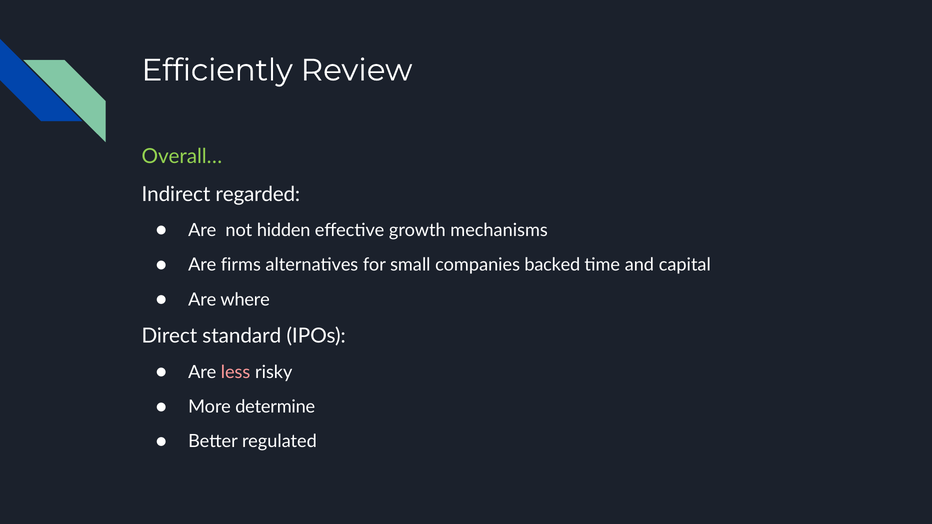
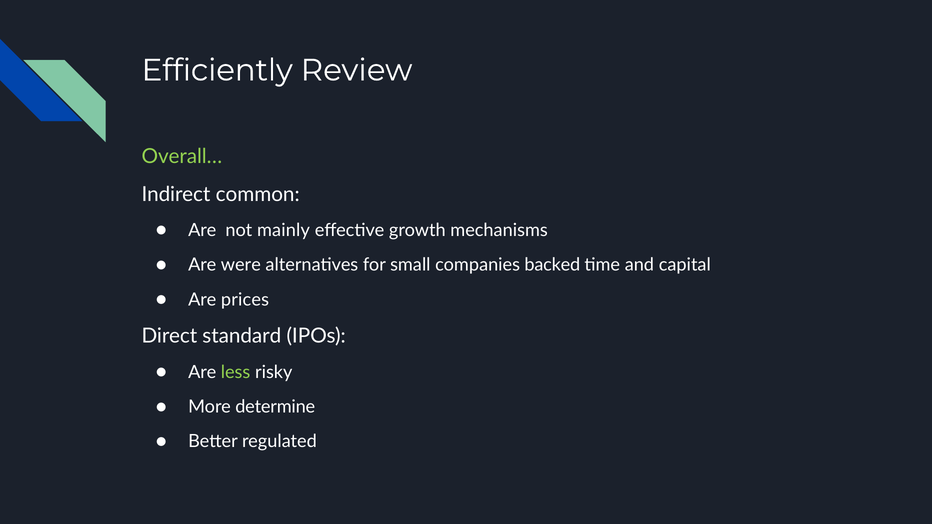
regarded: regarded -> common
hidden: hidden -> mainly
firms: firms -> were
where: where -> prices
less colour: pink -> light green
